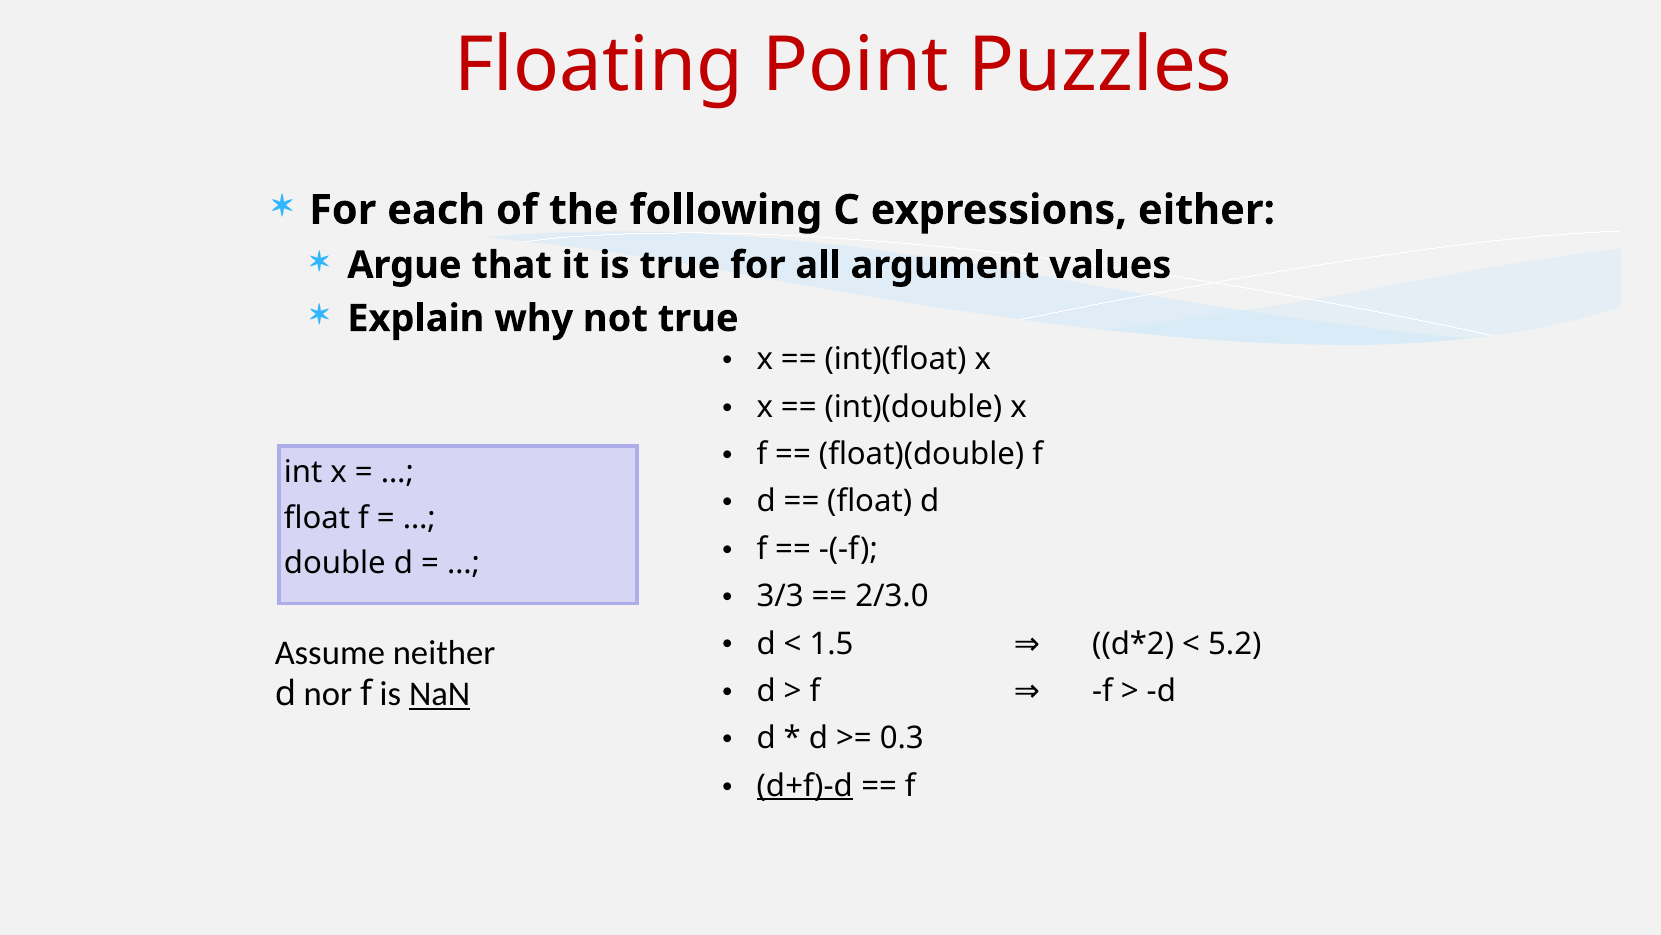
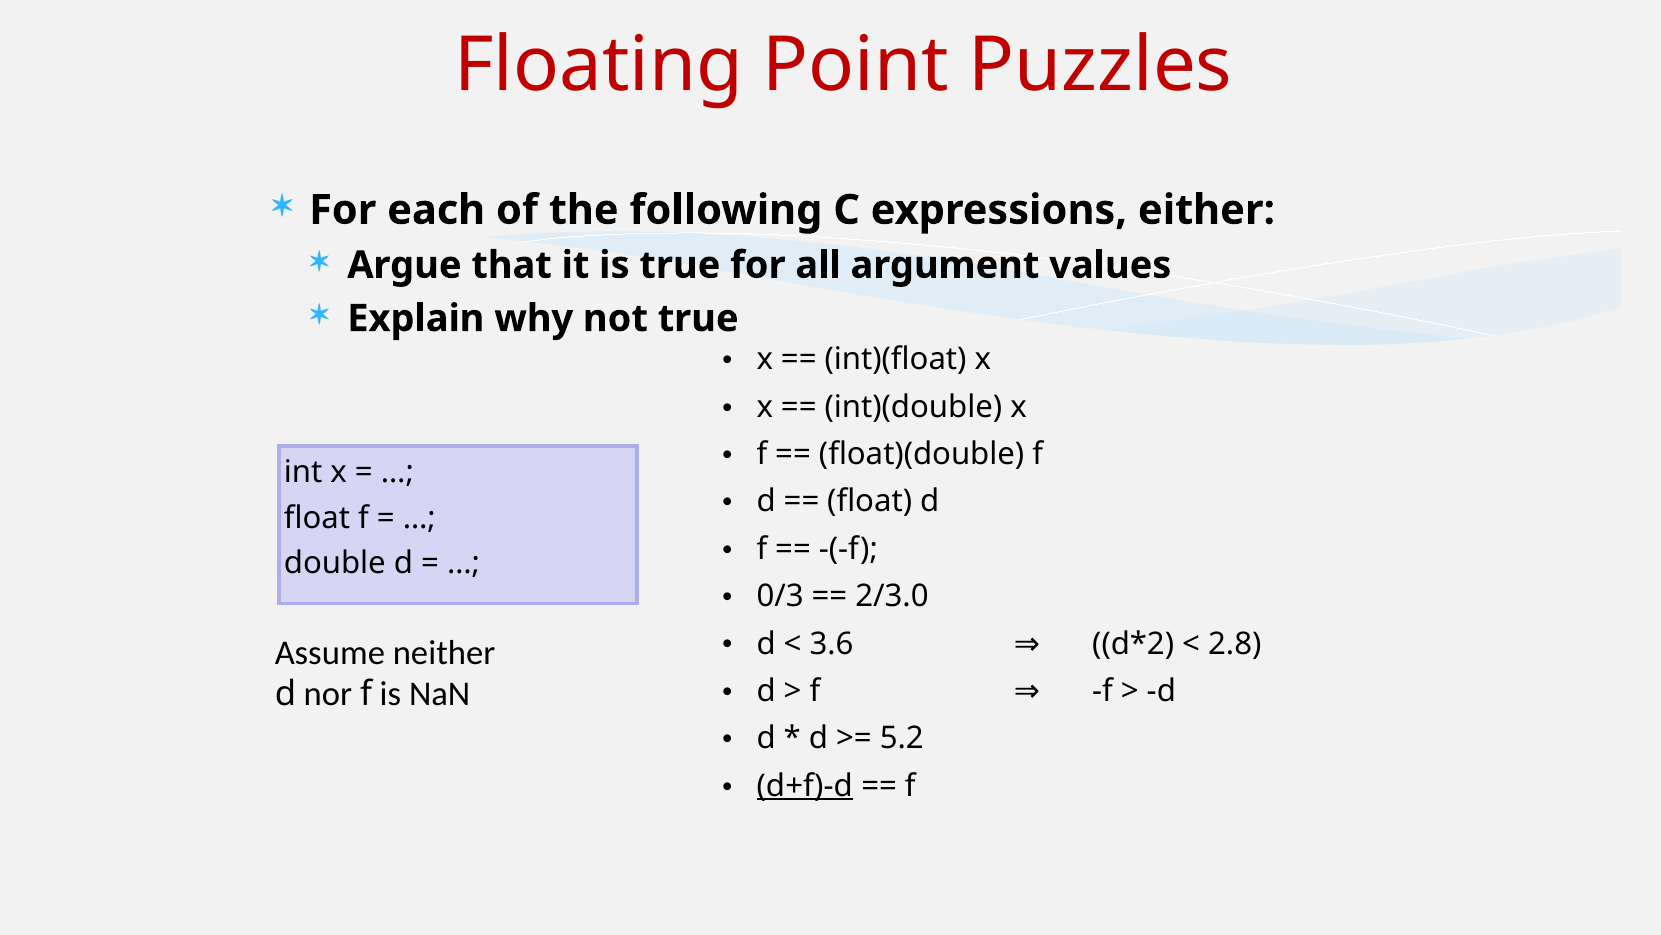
3/3: 3/3 -> 0/3
1.5: 1.5 -> 3.6
5.2: 5.2 -> 2.8
NaN underline: present -> none
0.3: 0.3 -> 5.2
